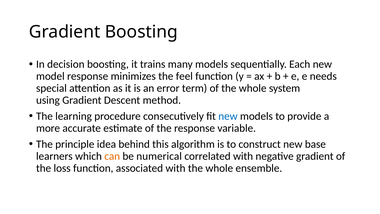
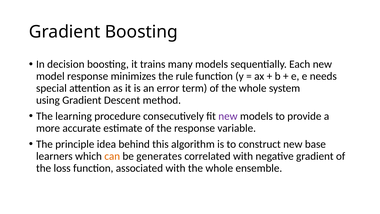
feel: feel -> rule
new at (228, 116) colour: blue -> purple
numerical: numerical -> generates
